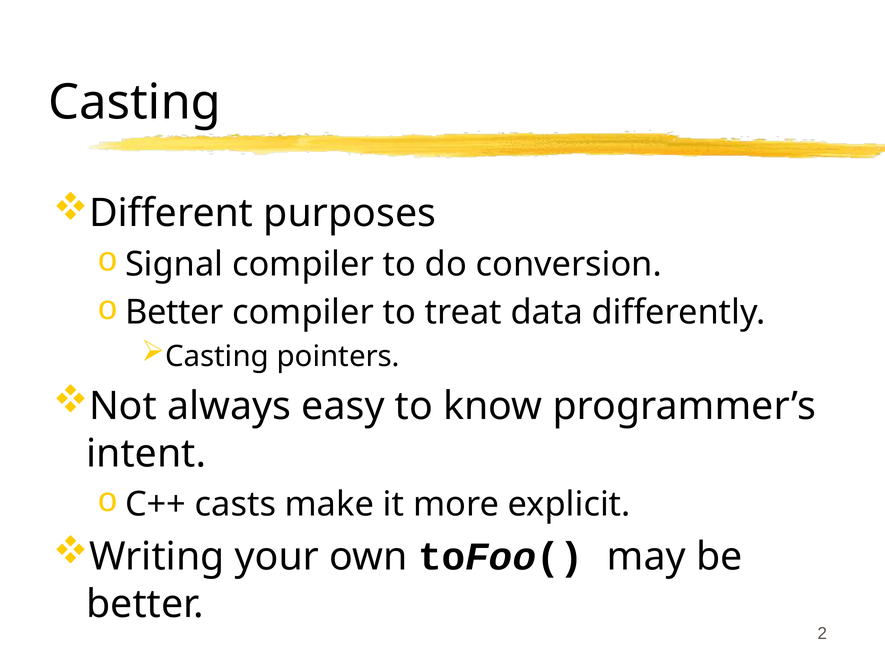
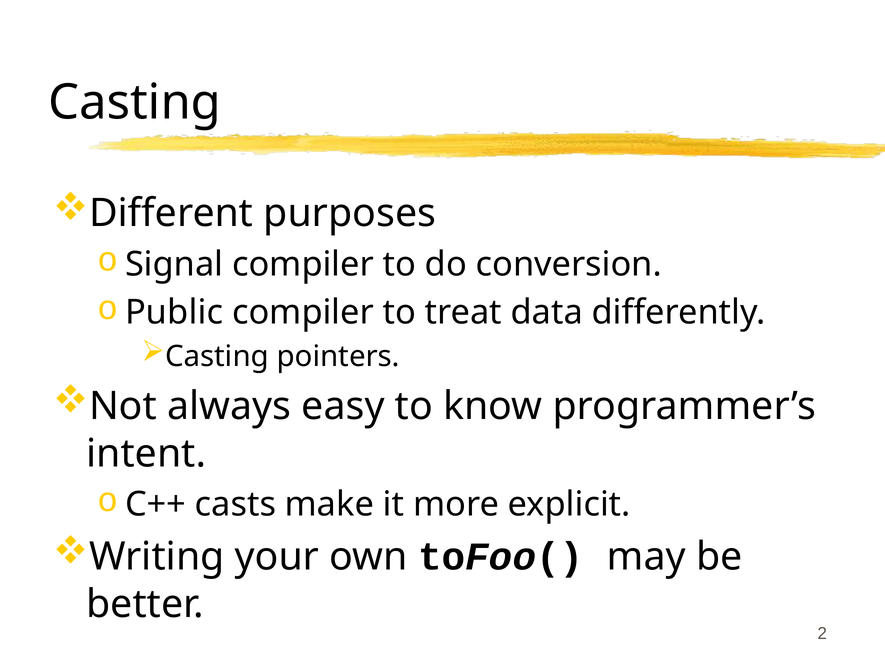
Better at (174, 312): Better -> Public
